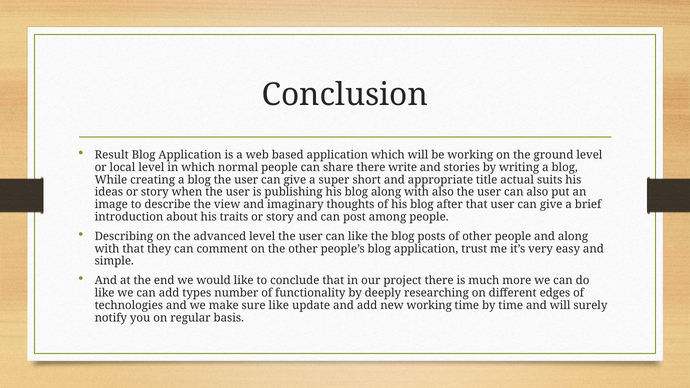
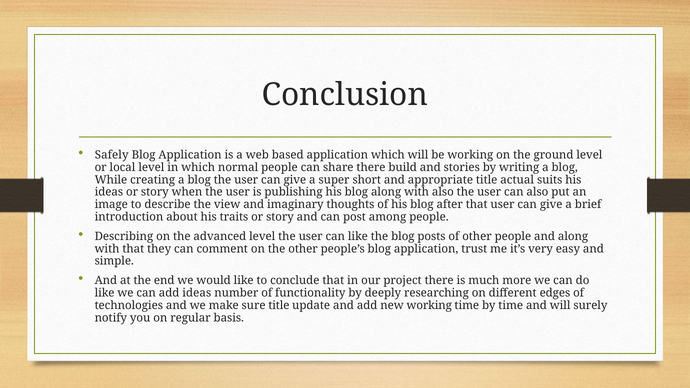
Result: Result -> Safely
write: write -> build
add types: types -> ideas
sure like: like -> title
